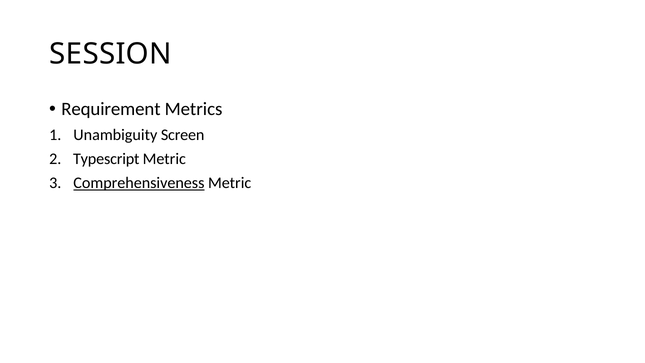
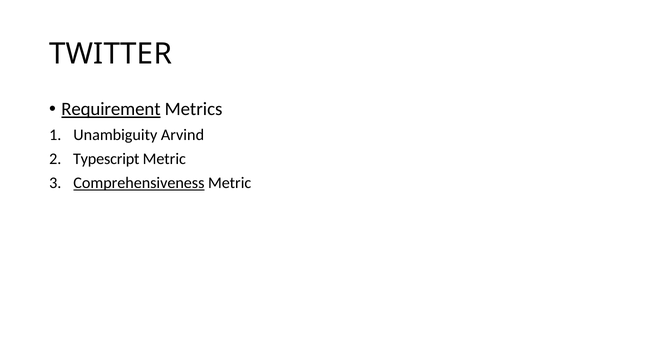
SESSION: SESSION -> TWITTER
Requirement underline: none -> present
Screen: Screen -> Arvind
